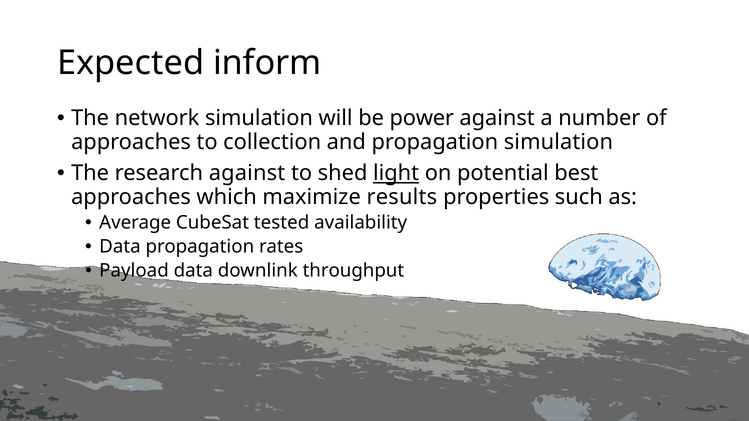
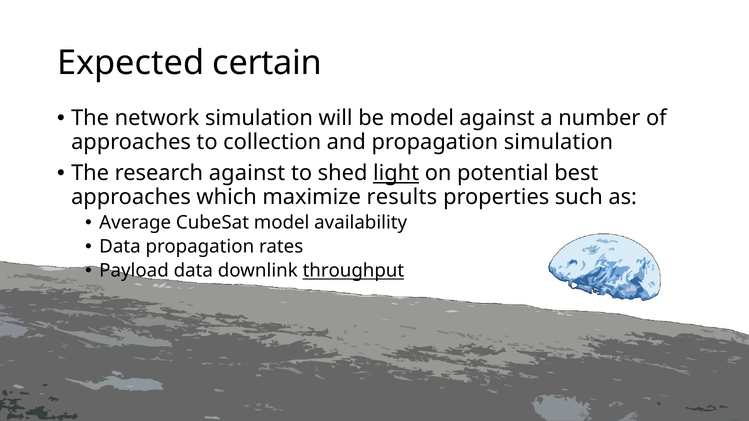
inform: inform -> certain
be power: power -> model
CubeSat tested: tested -> model
throughput underline: none -> present
